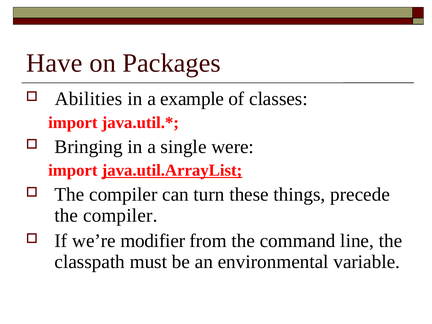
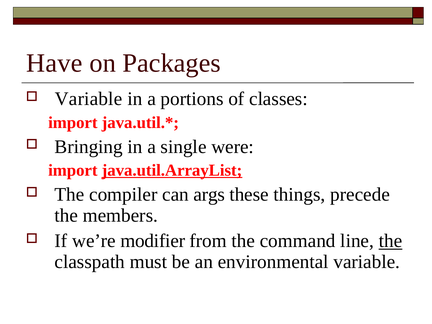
Abilities at (89, 99): Abilities -> Variable
example: example -> portions
turn: turn -> args
compiler at (120, 215): compiler -> members
the at (390, 241) underline: none -> present
